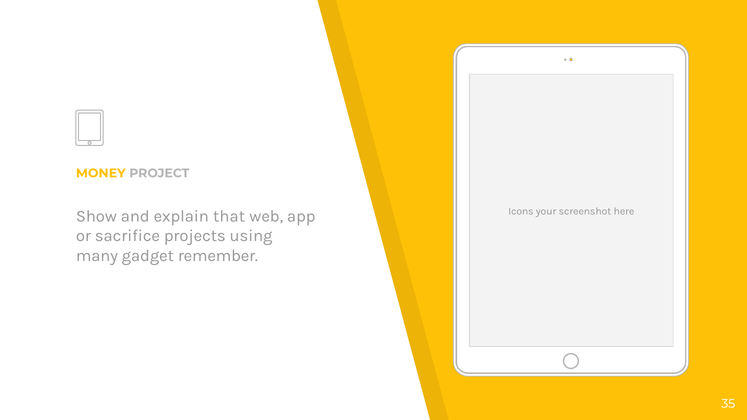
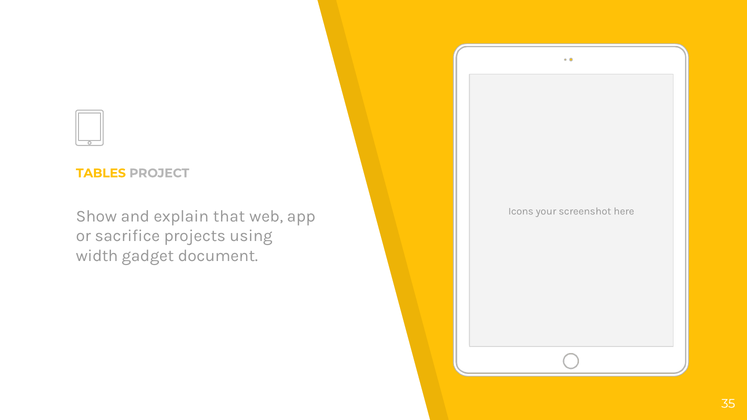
MONEY: MONEY -> TABLES
many: many -> width
remember: remember -> document
